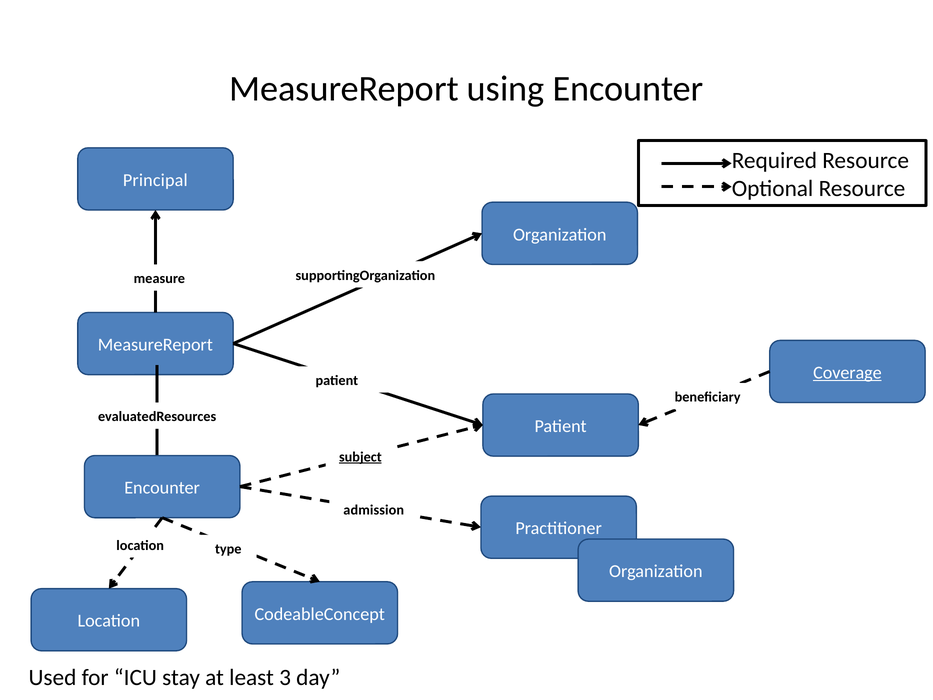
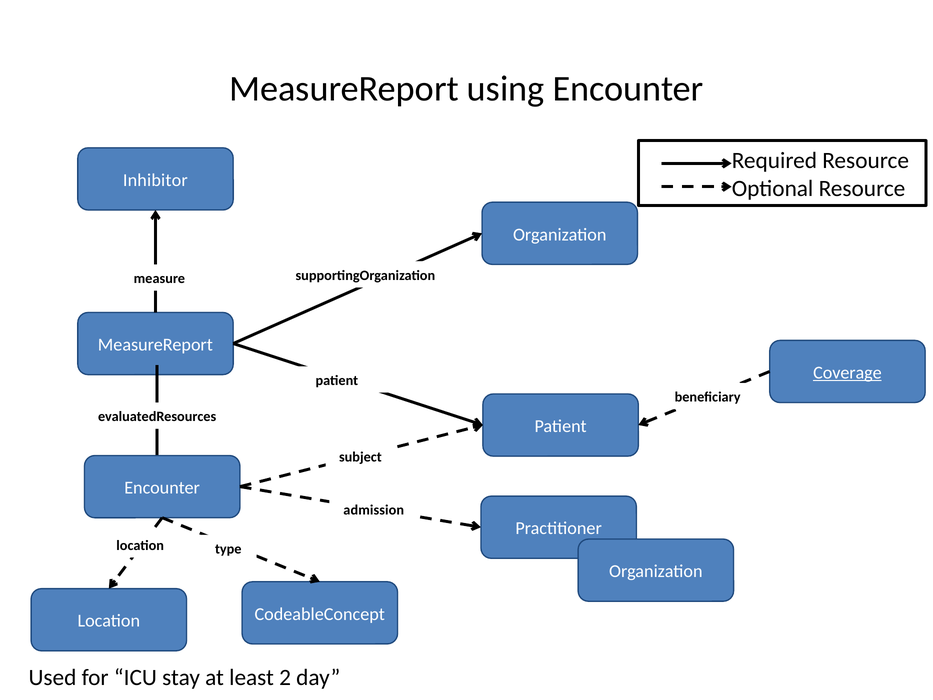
Principal: Principal -> Inhibitor
subject underline: present -> none
3: 3 -> 2
